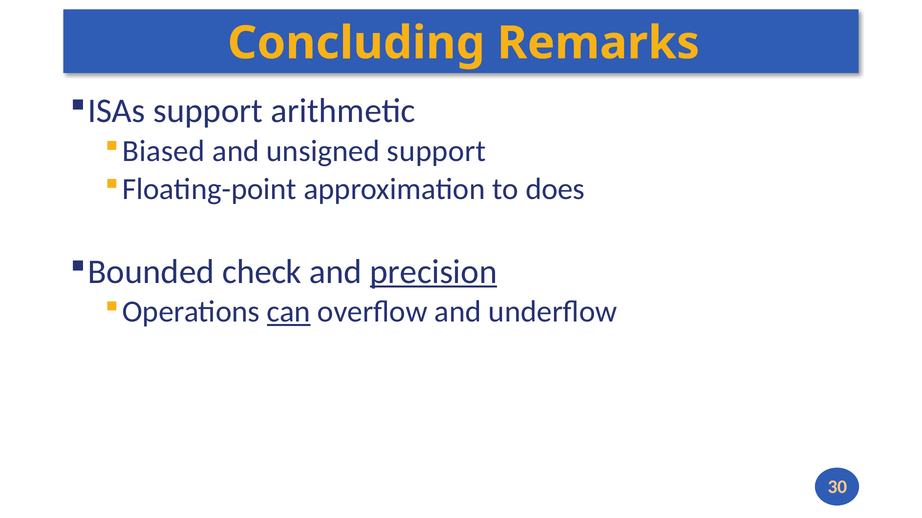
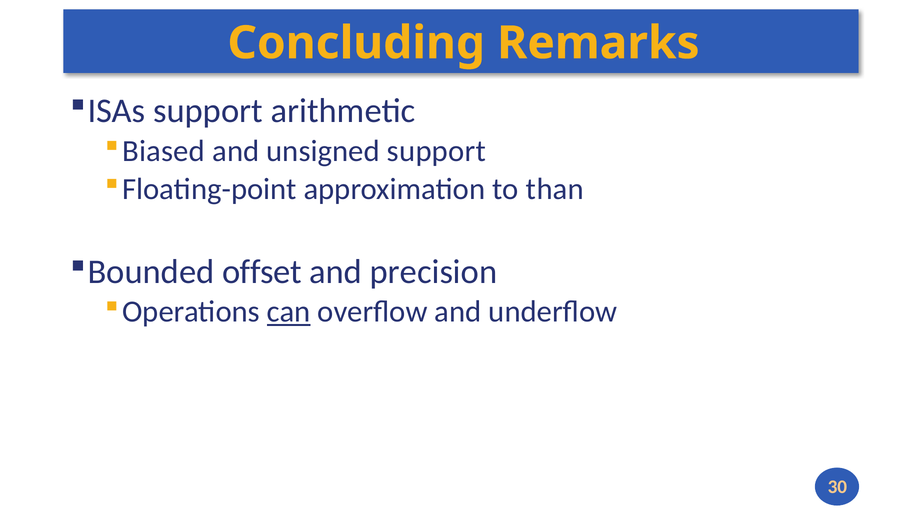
does: does -> than
check: check -> offset
precision underline: present -> none
